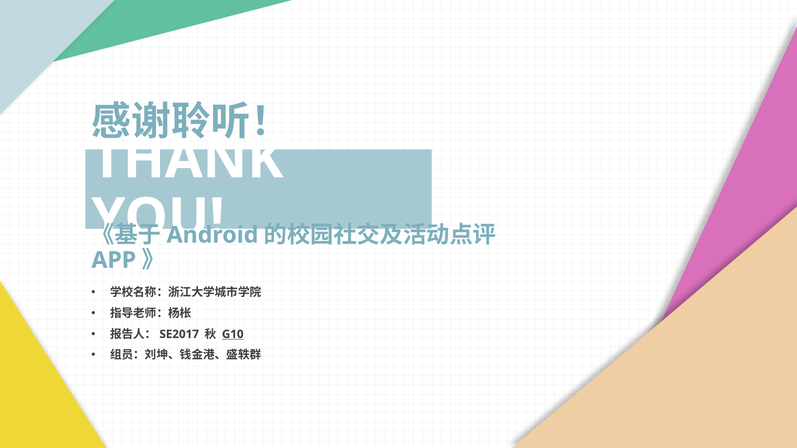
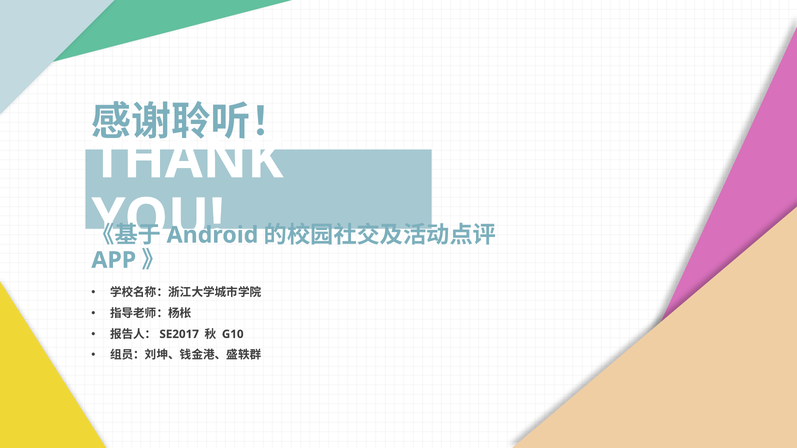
G10 underline: present -> none
